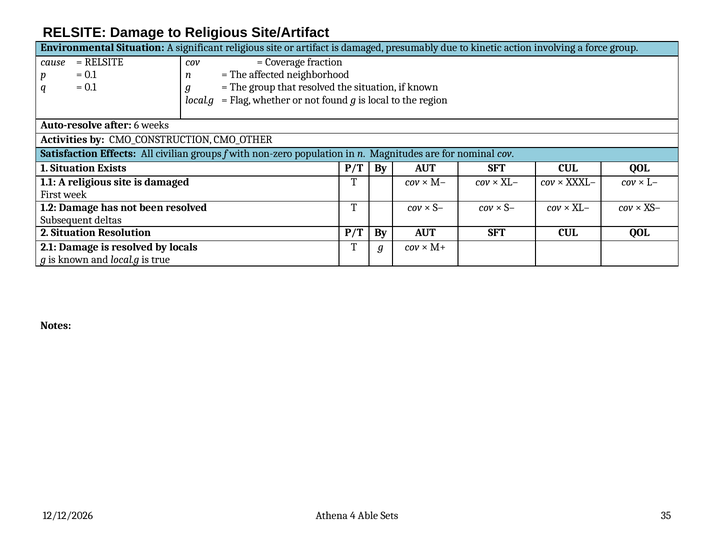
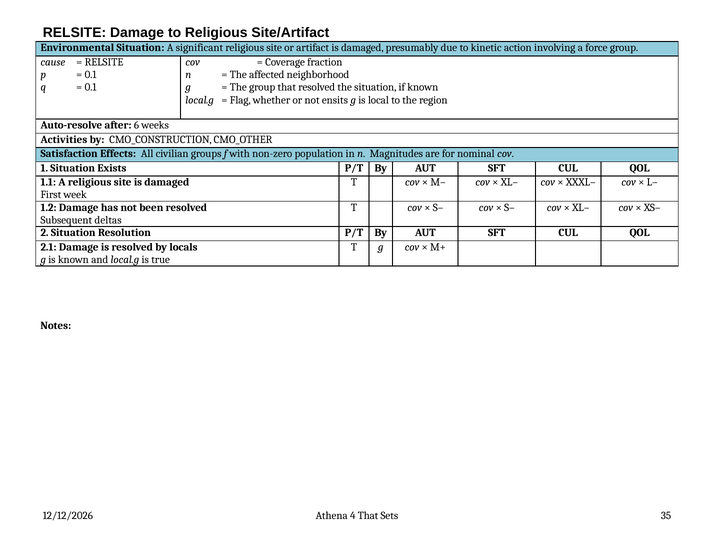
found: found -> ensits
4 Able: Able -> That
